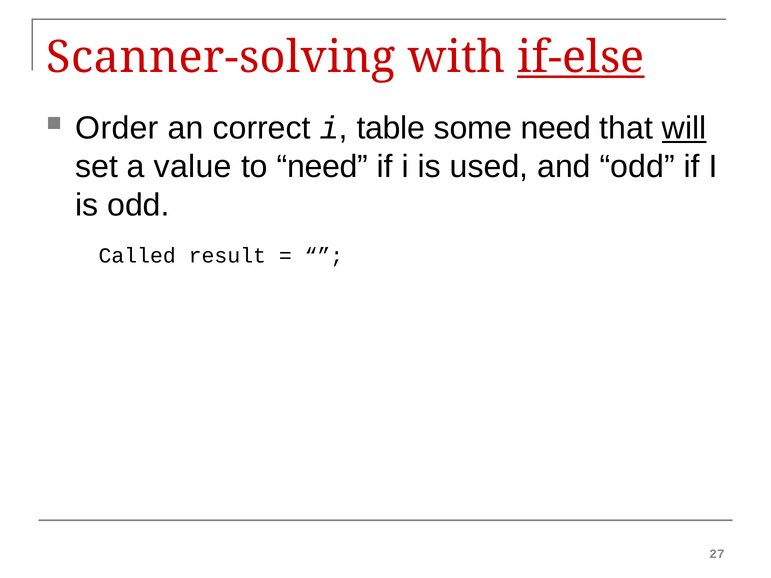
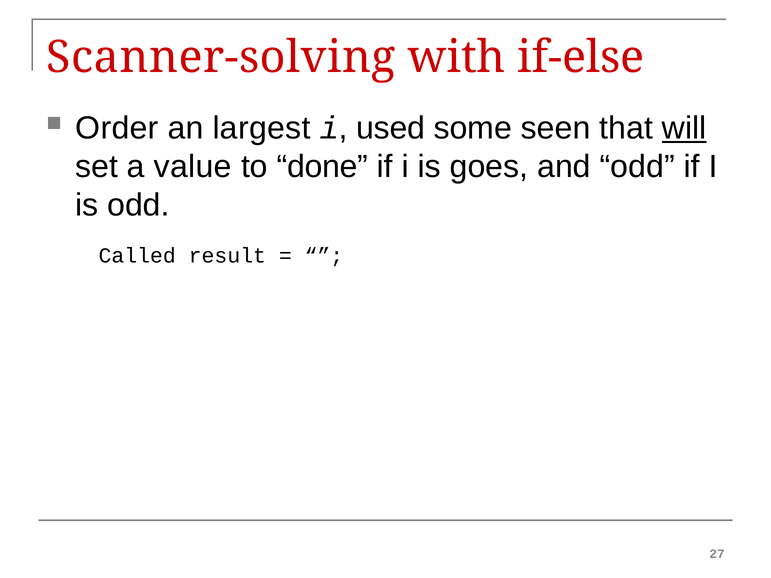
if-else underline: present -> none
correct: correct -> largest
table: table -> used
some need: need -> seen
to need: need -> done
used: used -> goes
